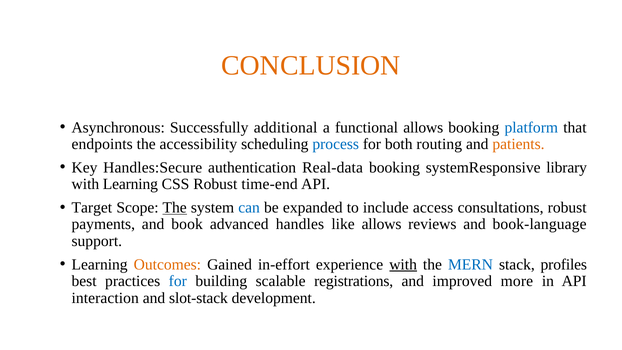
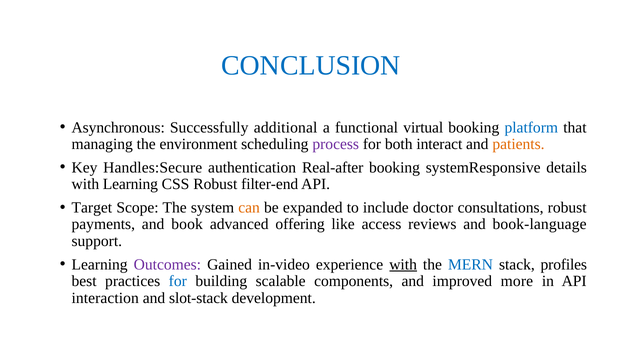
CONCLUSION colour: orange -> blue
functional allows: allows -> virtual
endpoints: endpoints -> managing
accessibility: accessibility -> environment
process colour: blue -> purple
routing: routing -> interact
Real-data: Real-data -> Real-after
library: library -> details
time-end: time-end -> filter-end
The at (175, 207) underline: present -> none
can colour: blue -> orange
access: access -> doctor
handles: handles -> offering
like allows: allows -> access
Outcomes colour: orange -> purple
in-effort: in-effort -> in-video
registrations: registrations -> components
